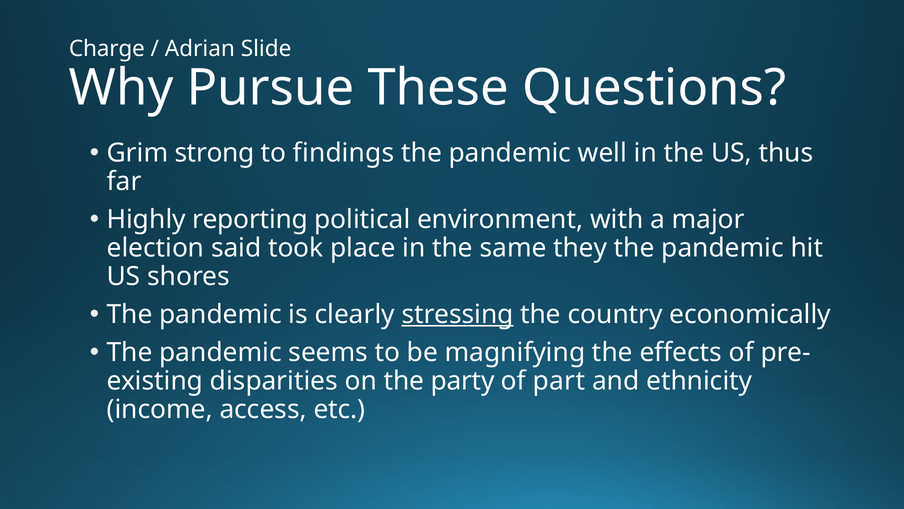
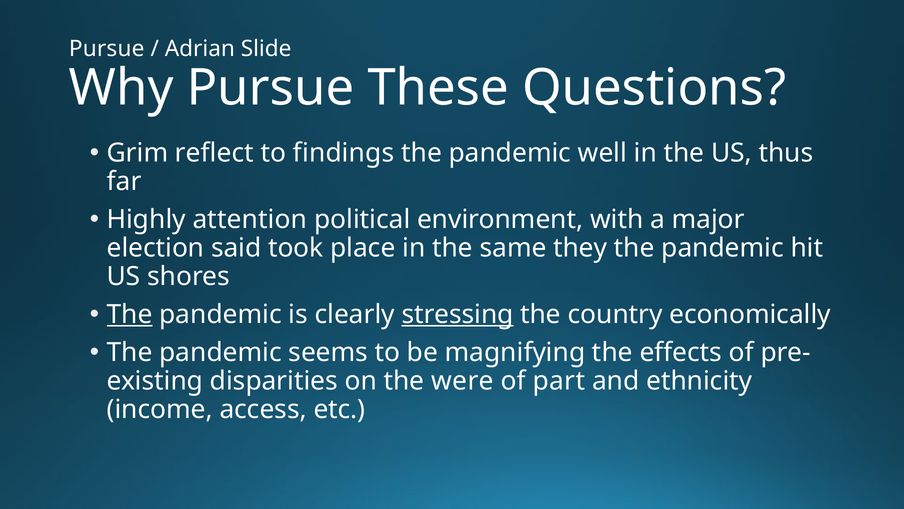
Charge at (107, 49): Charge -> Pursue
strong: strong -> reflect
reporting: reporting -> attention
The at (130, 314) underline: none -> present
party: party -> were
